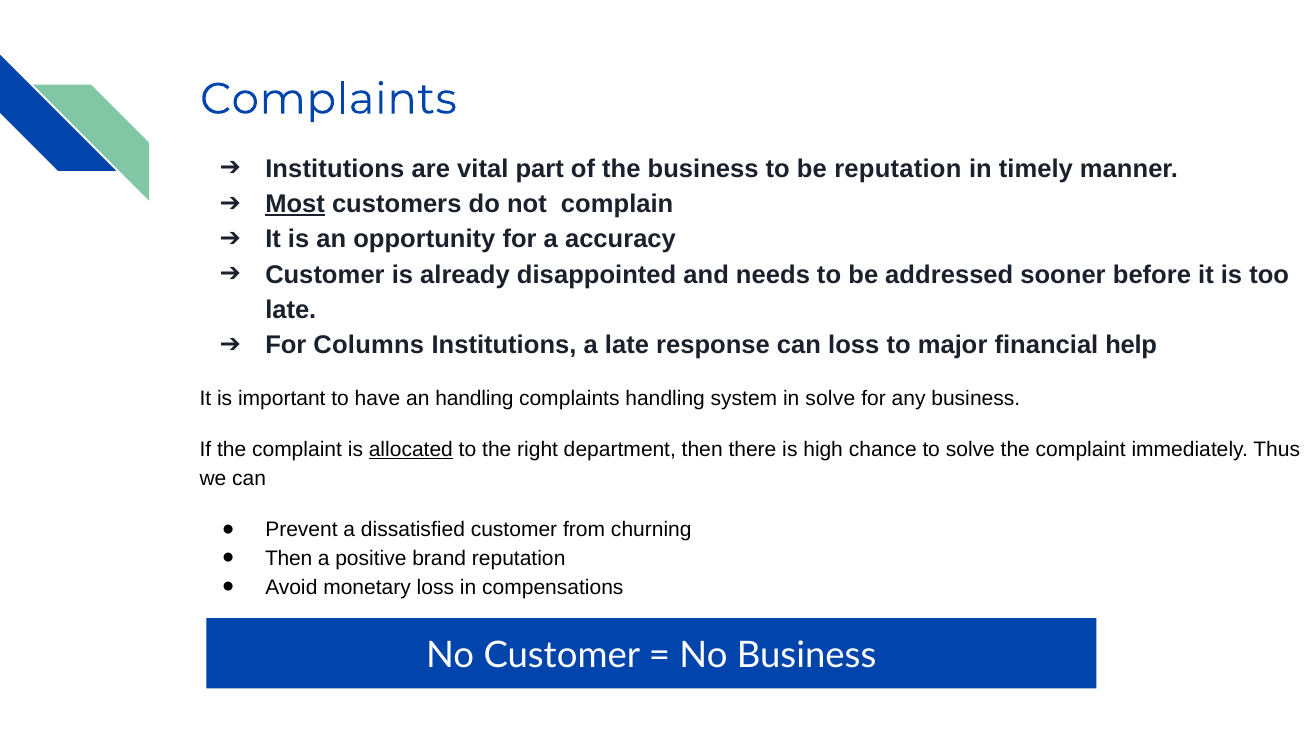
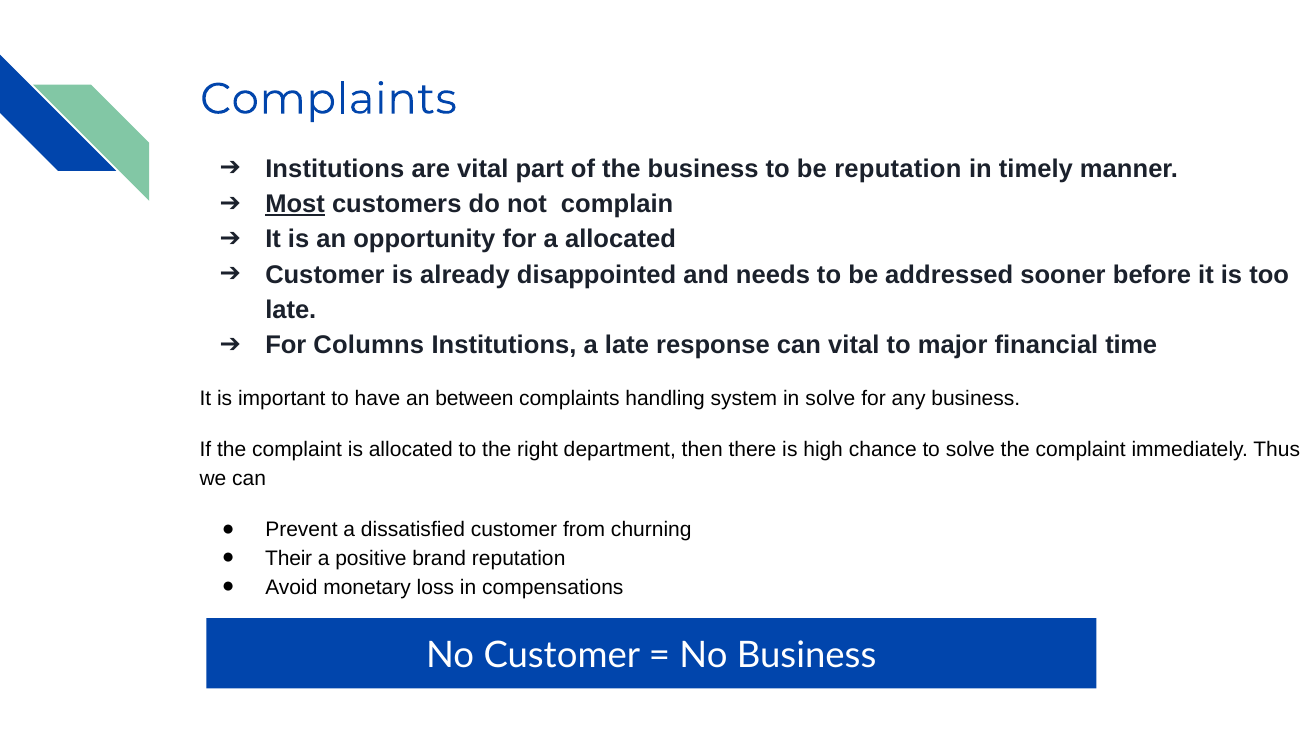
a accuracy: accuracy -> allocated
can loss: loss -> vital
help: help -> time
an handling: handling -> between
allocated at (411, 450) underline: present -> none
Then at (289, 558): Then -> Their
